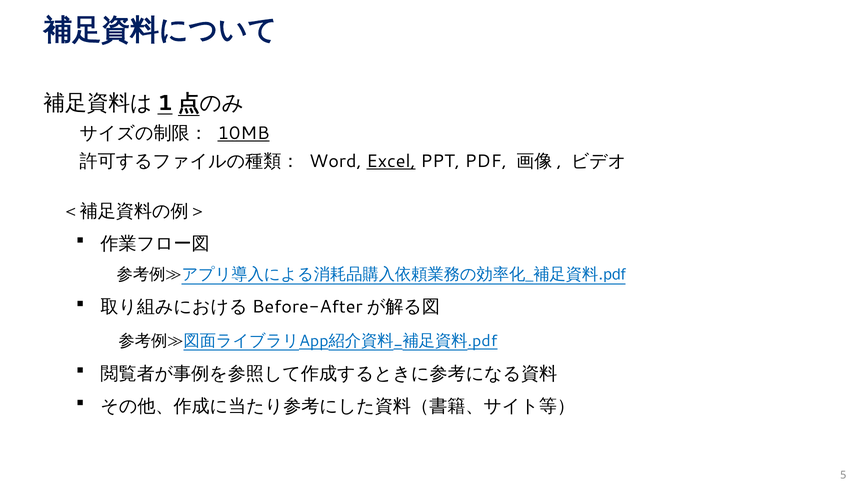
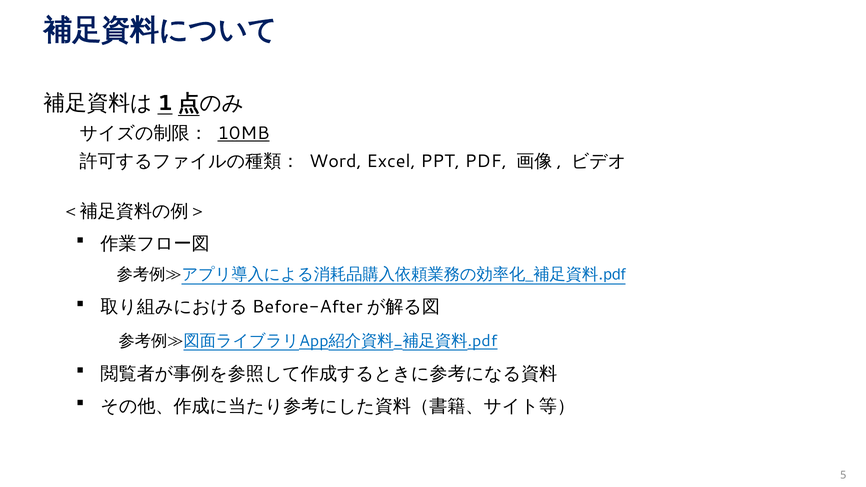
Excel underline: present -> none
